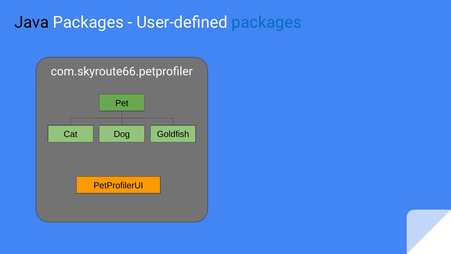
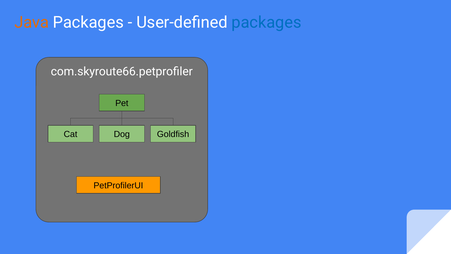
Java colour: black -> orange
